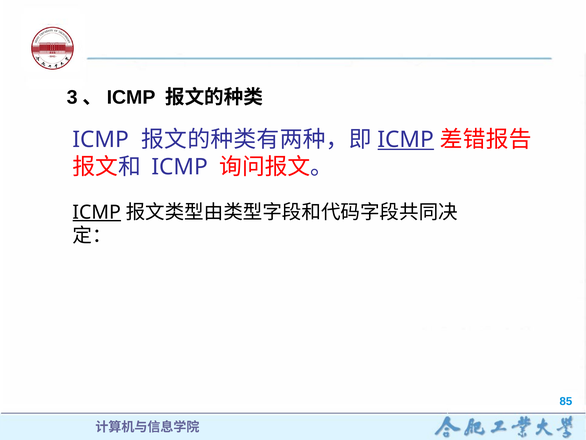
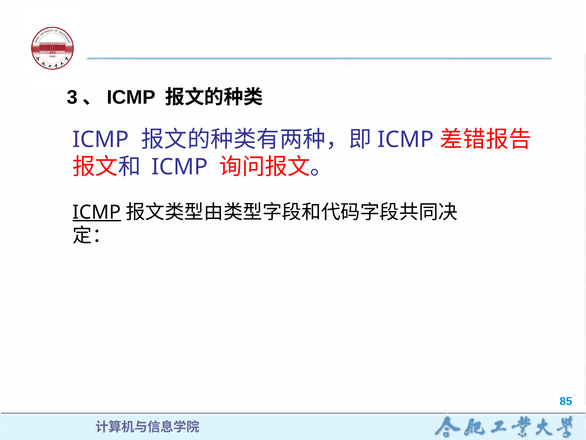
ICMP at (406, 140) underline: present -> none
